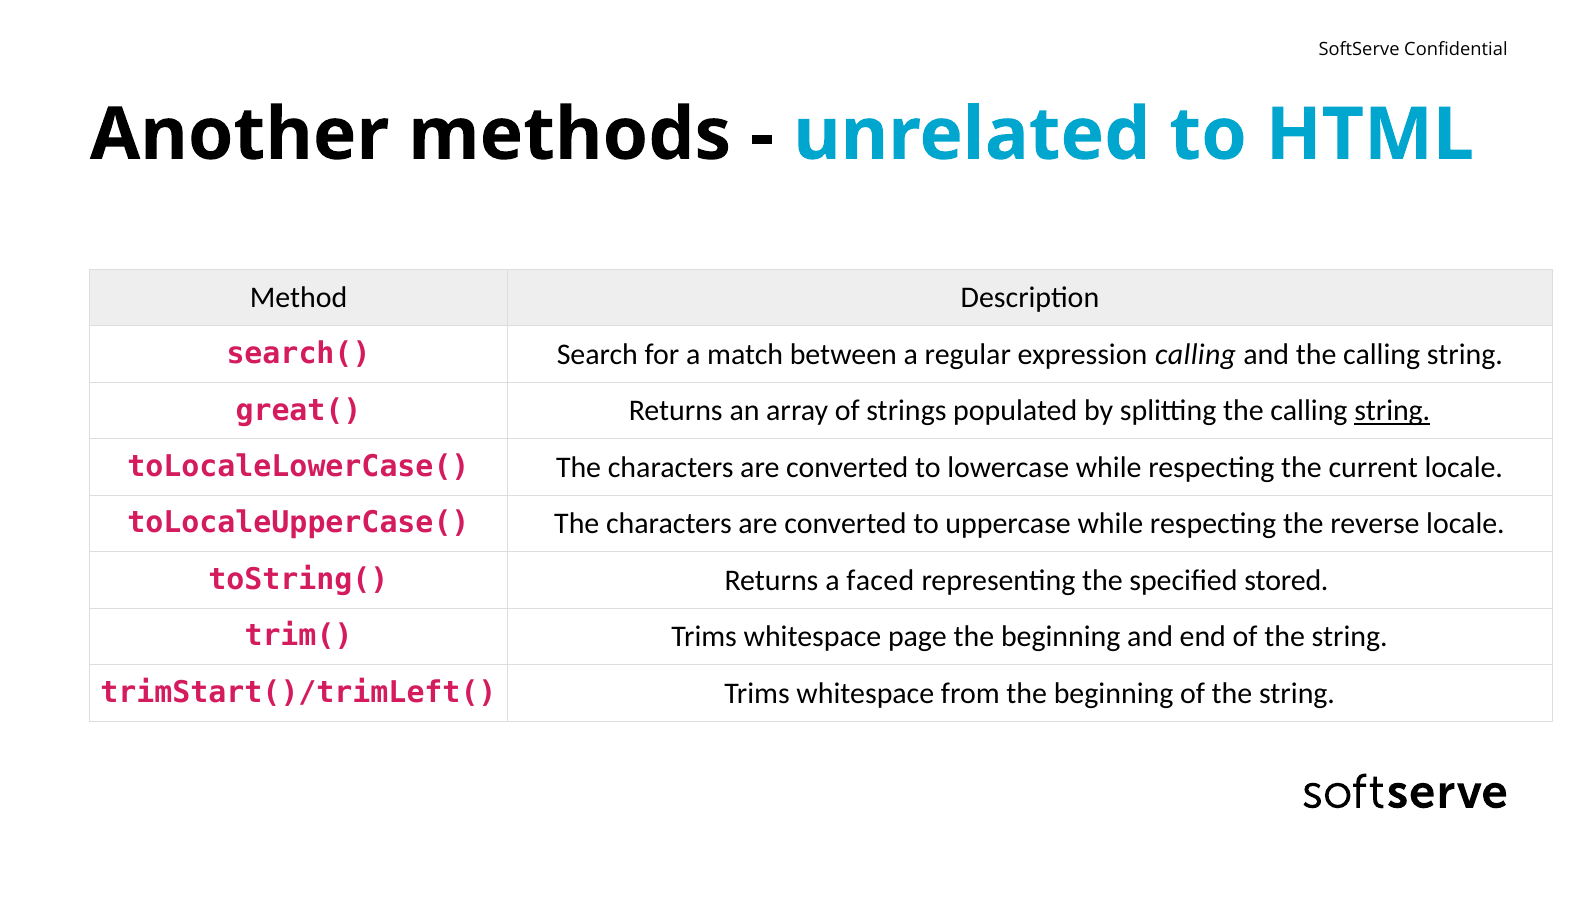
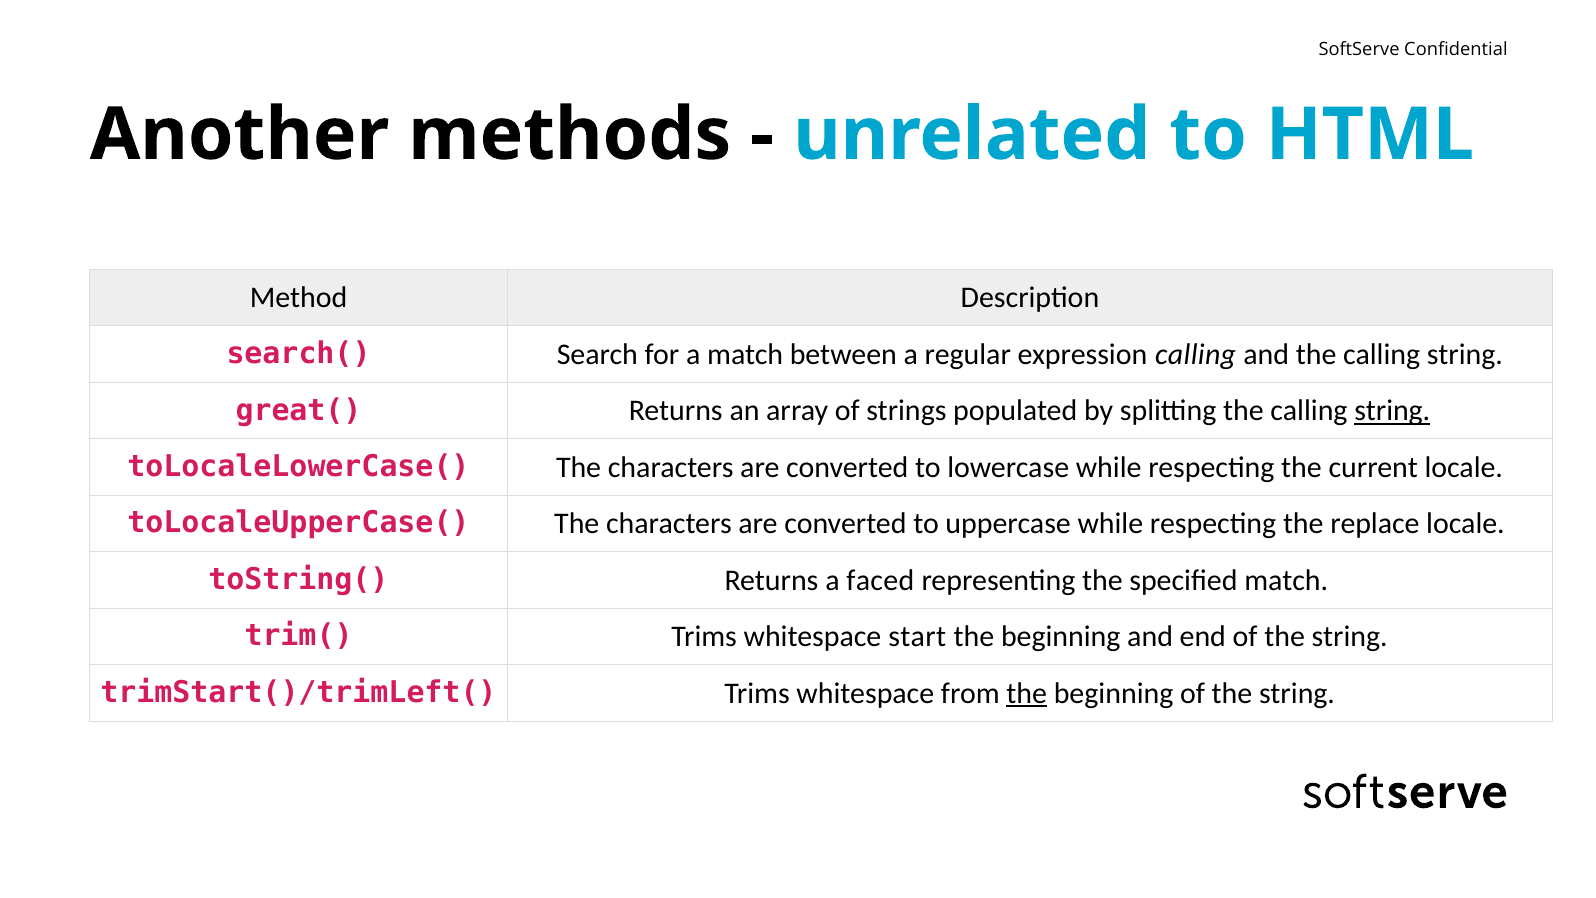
reverse: reverse -> replace
specified stored: stored -> match
page: page -> start
the at (1027, 693) underline: none -> present
